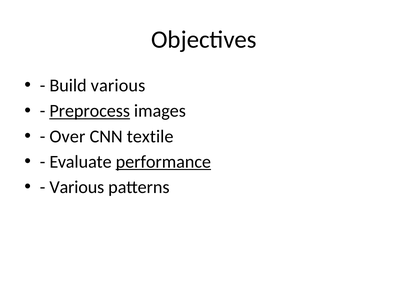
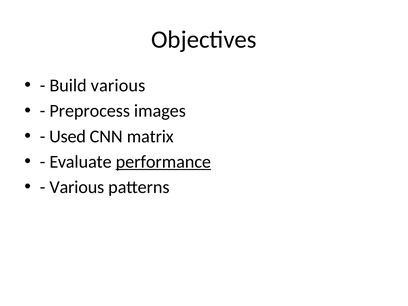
Preprocess underline: present -> none
Over: Over -> Used
textile: textile -> matrix
